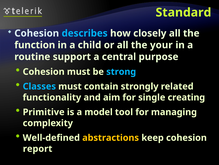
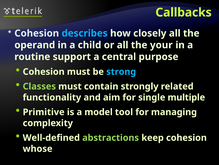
Standard: Standard -> Callbacks
function: function -> operand
Classes colour: light blue -> light green
creating: creating -> multiple
abstractions colour: yellow -> light green
report: report -> whose
